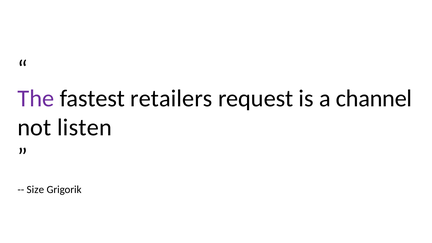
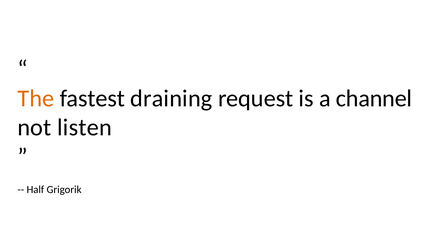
The colour: purple -> orange
retailers: retailers -> draining
Size: Size -> Half
